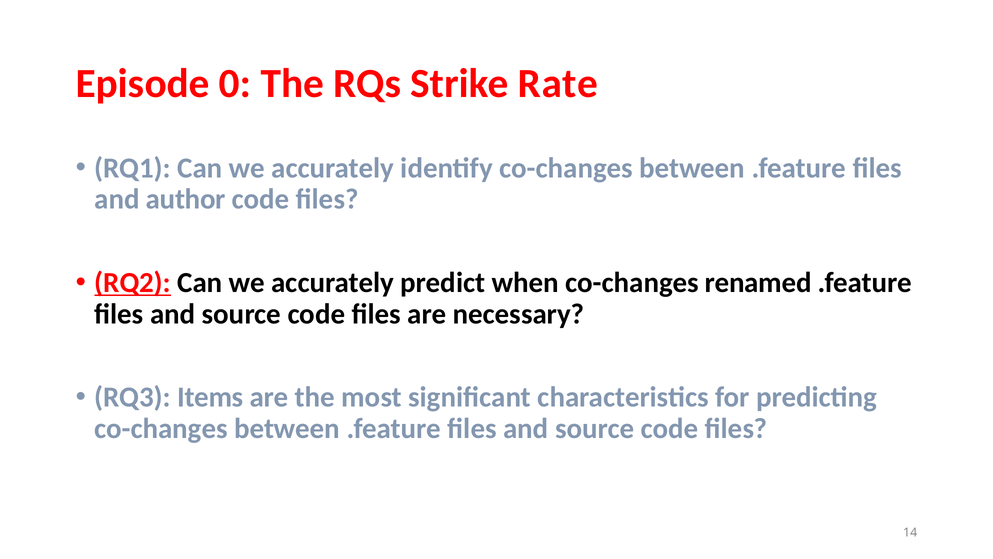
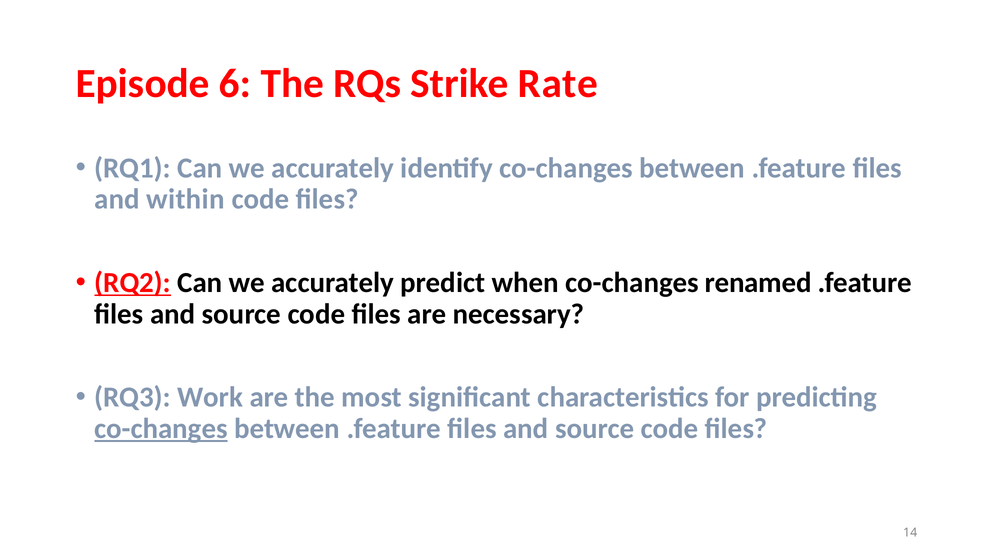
0: 0 -> 6
author: author -> within
Items: Items -> Work
co-changes at (161, 428) underline: none -> present
